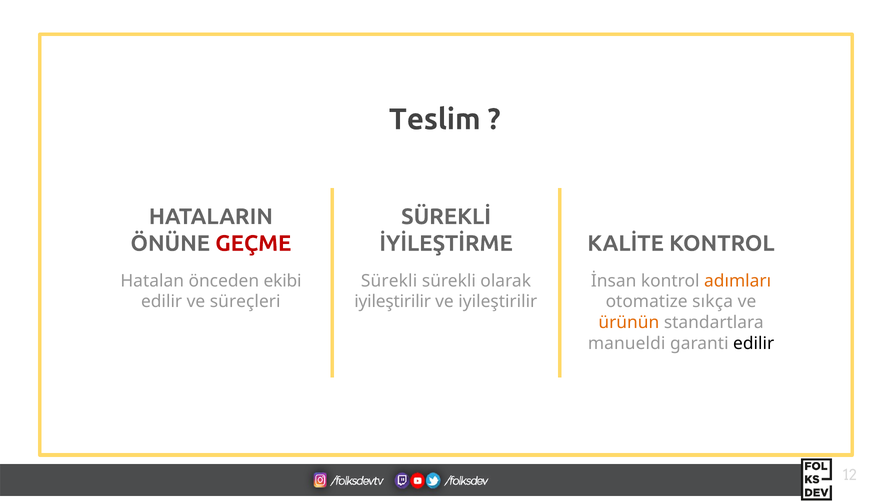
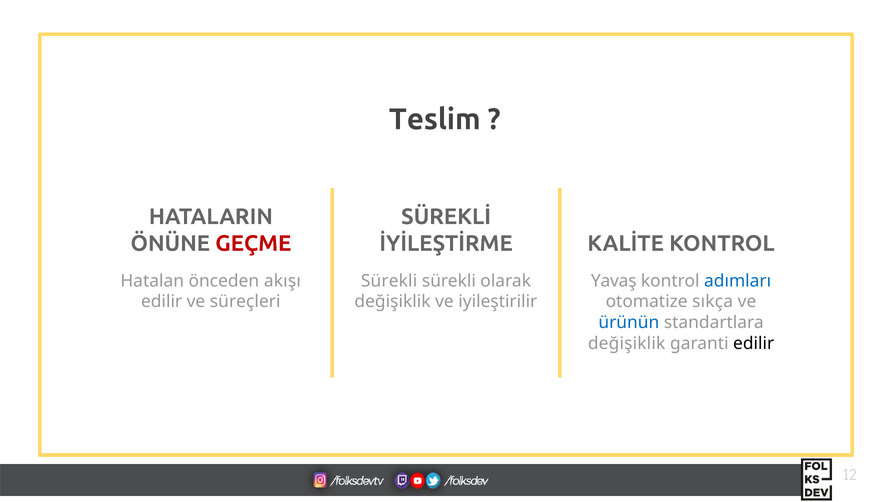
ekibi: ekibi -> akışı
İnsan: İnsan -> Yavaş
adımları colour: orange -> blue
iyileştirilir at (393, 302): iyileştirilir -> değişiklik
ürünün colour: orange -> blue
manueldi at (627, 343): manueldi -> değişiklik
